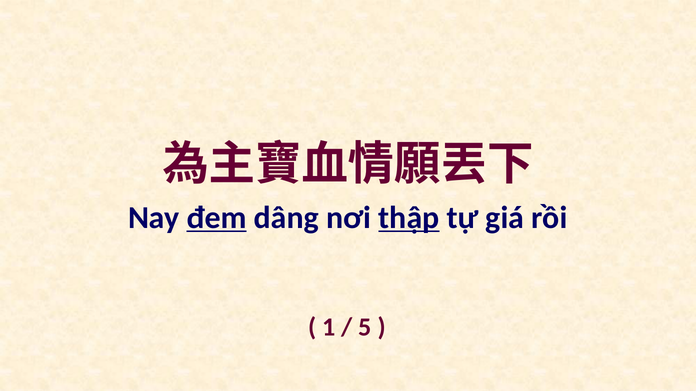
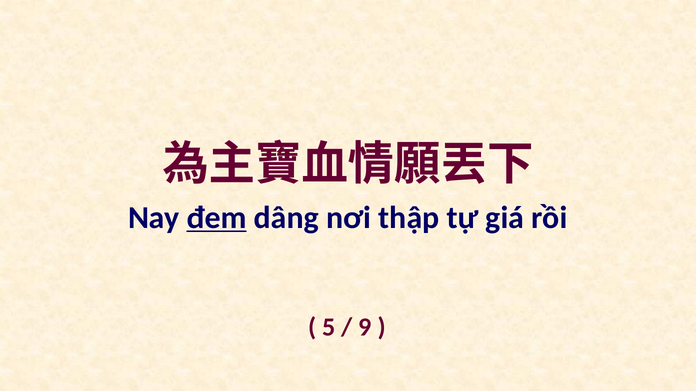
thập underline: present -> none
1: 1 -> 5
5: 5 -> 9
